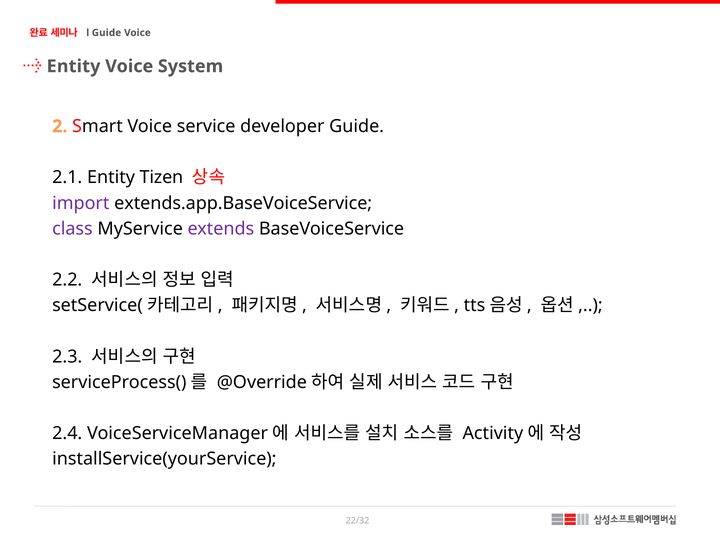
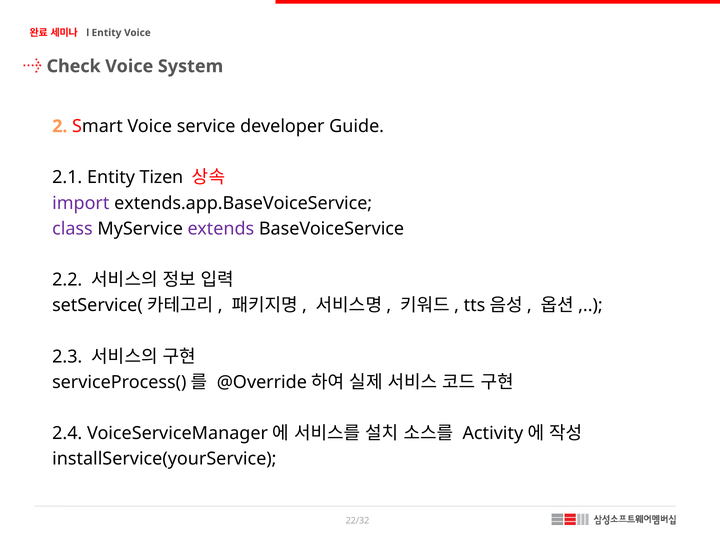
Guide at (106, 33): Guide -> Entity
Entity at (73, 66): Entity -> Check
